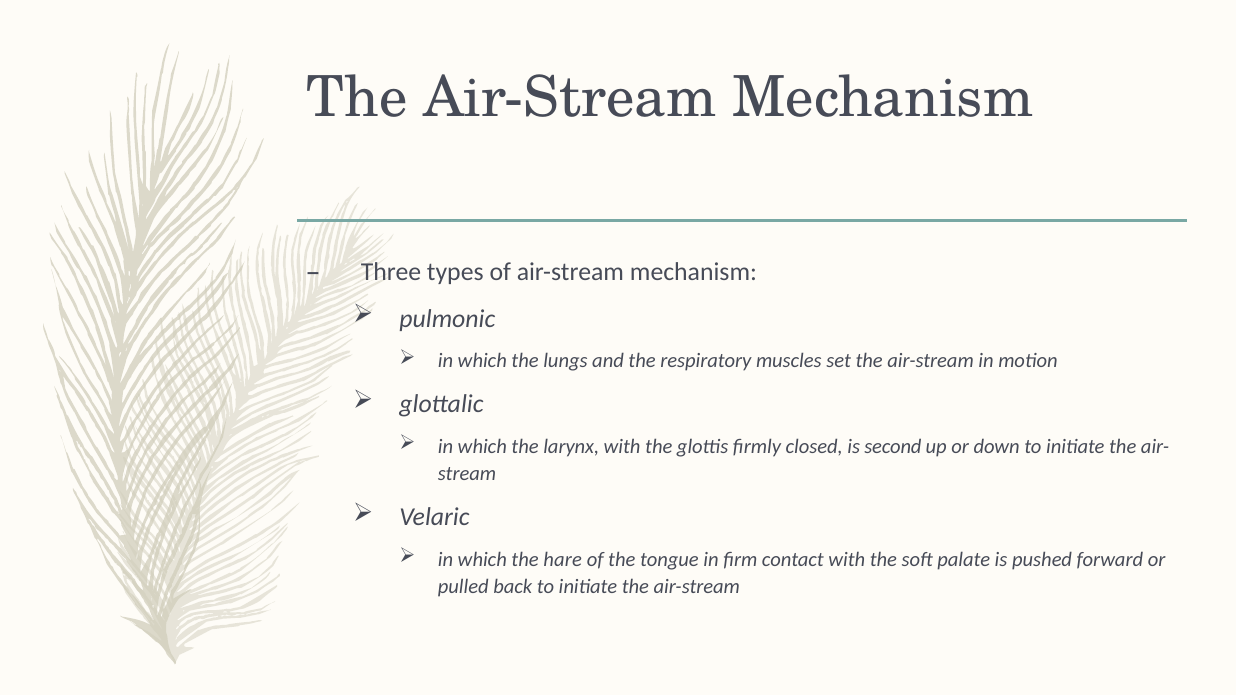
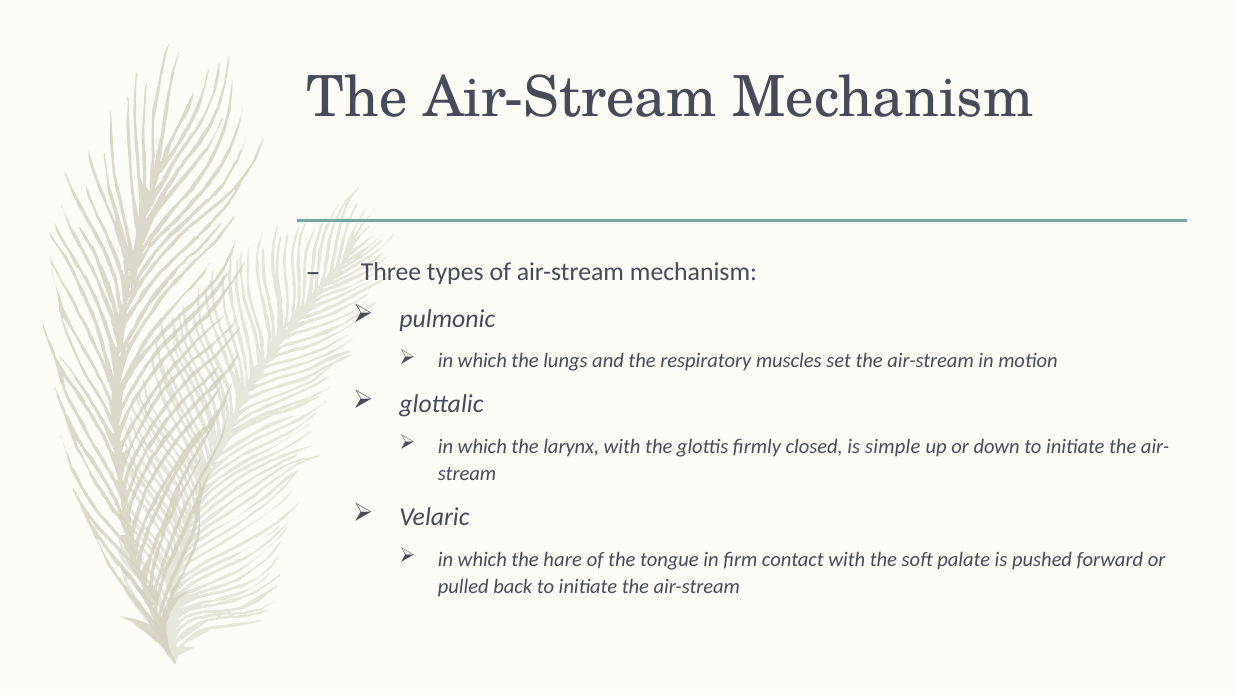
second: second -> simple
